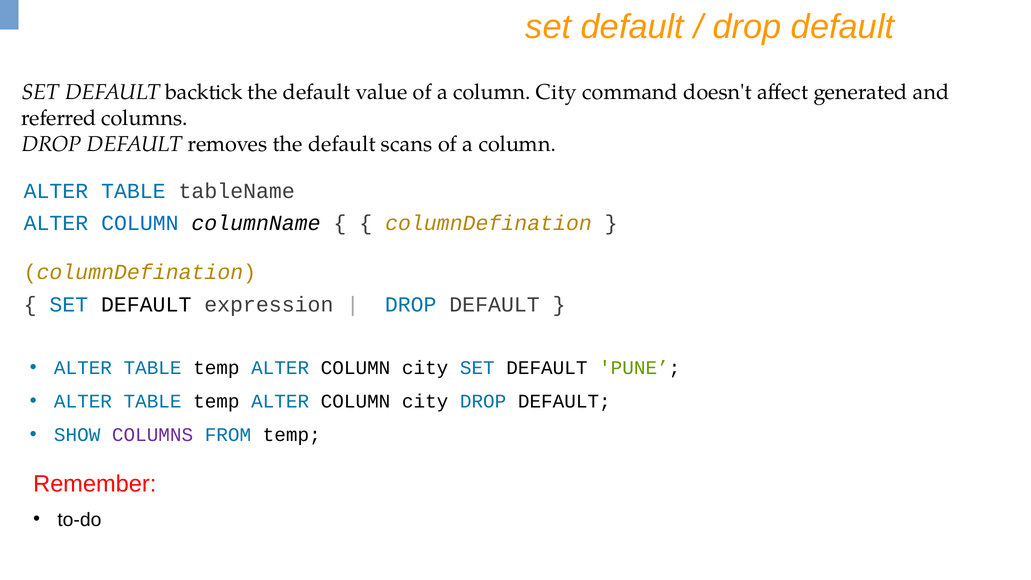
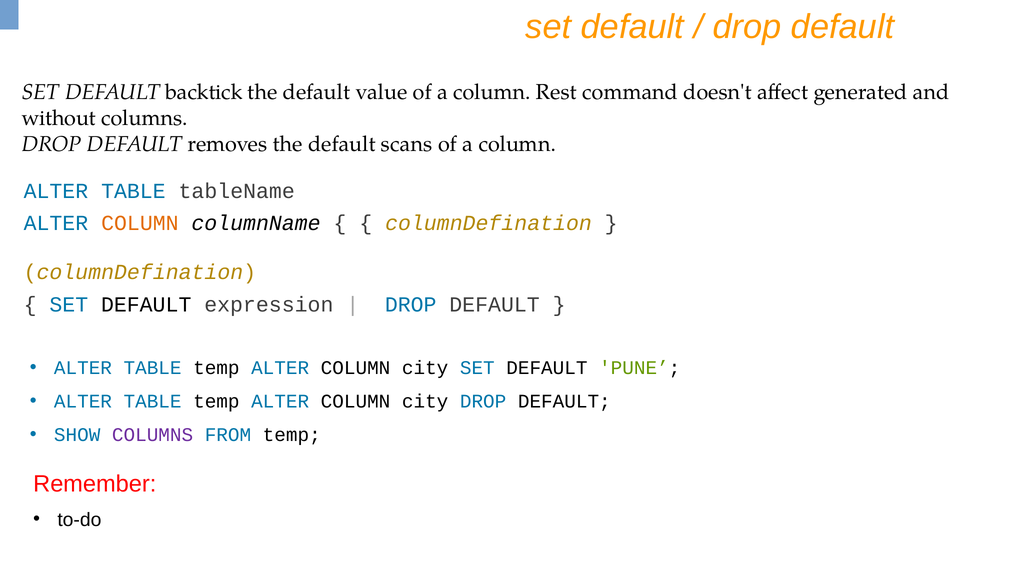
a column City: City -> Rest
referred: referred -> without
COLUMN at (140, 223) colour: blue -> orange
